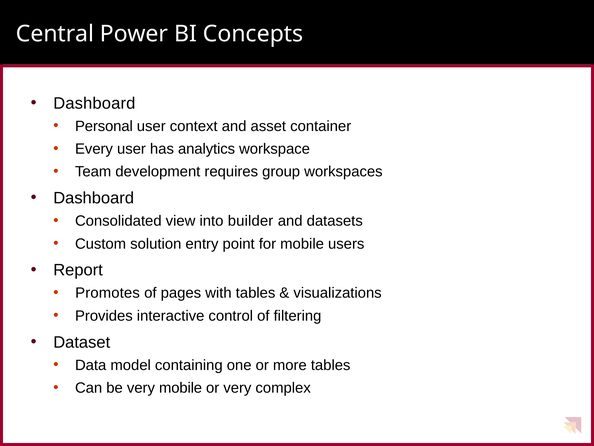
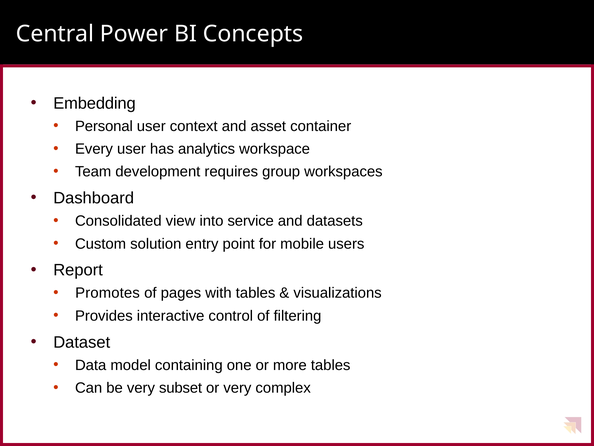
Dashboard at (94, 103): Dashboard -> Embedding
builder: builder -> service
very mobile: mobile -> subset
